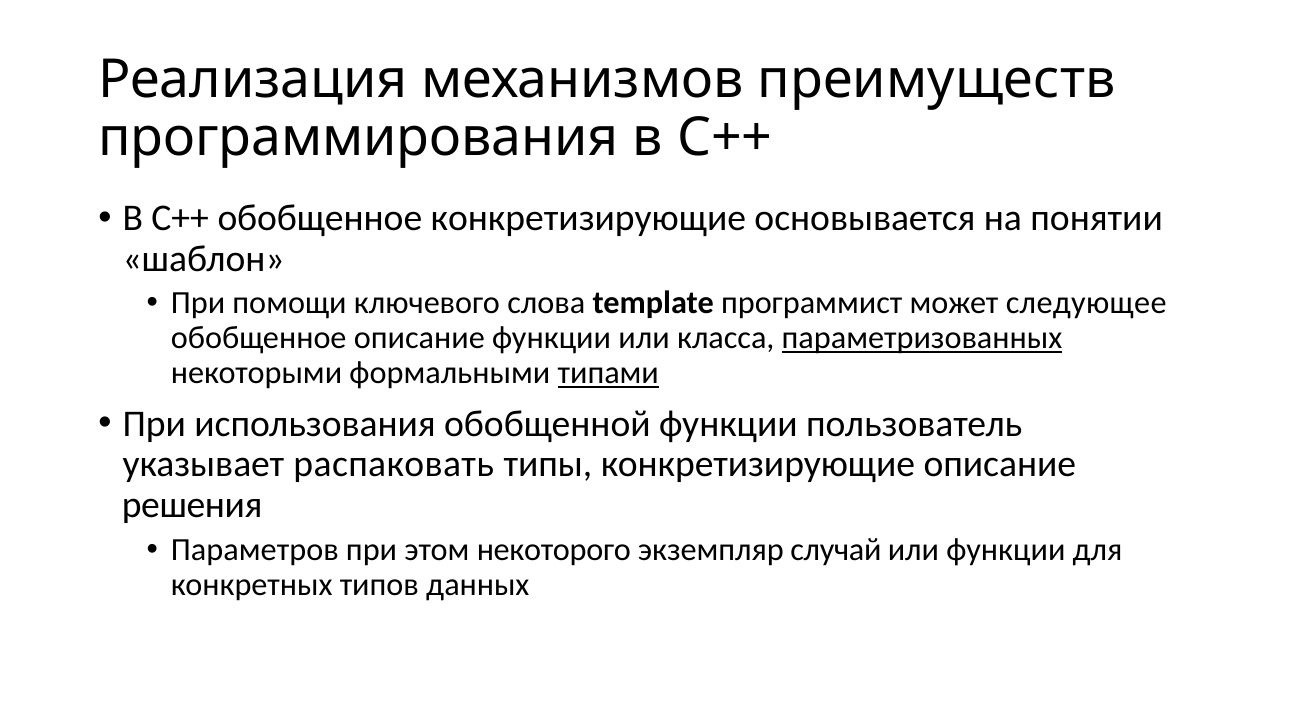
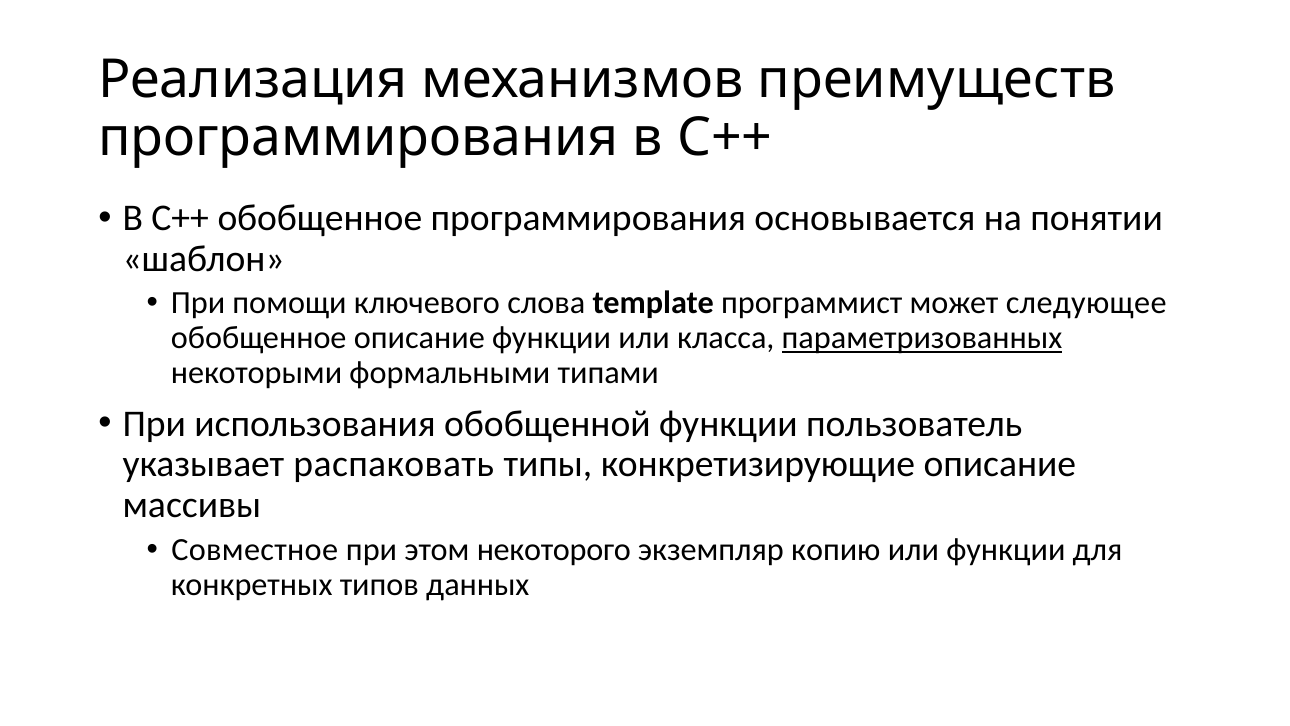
обобщенное конкретизирующие: конкретизирующие -> программирования
типами underline: present -> none
решения: решения -> массивы
Параметров: Параметров -> Совместное
случай: случай -> копию
